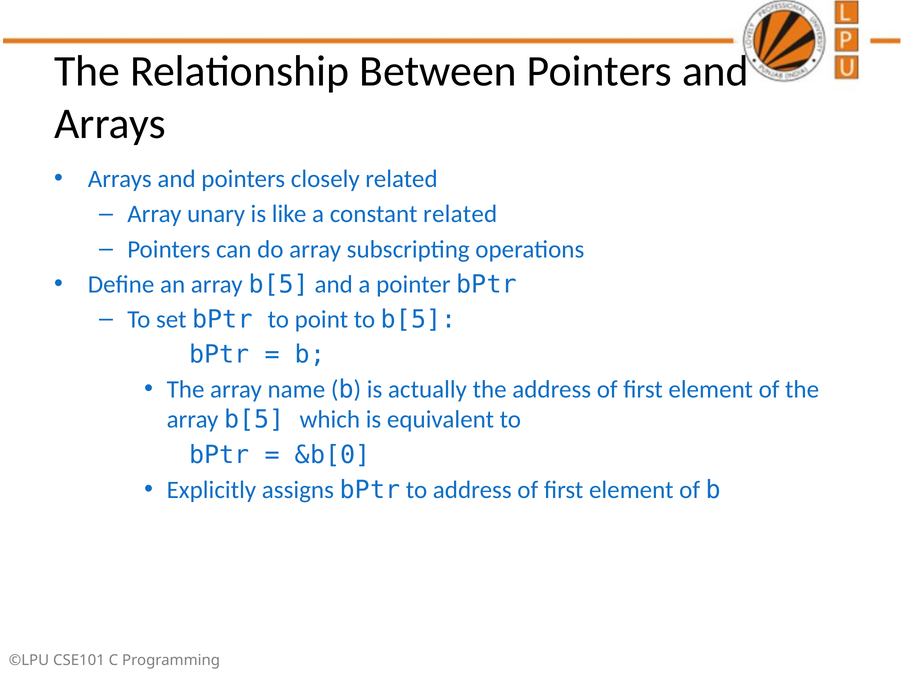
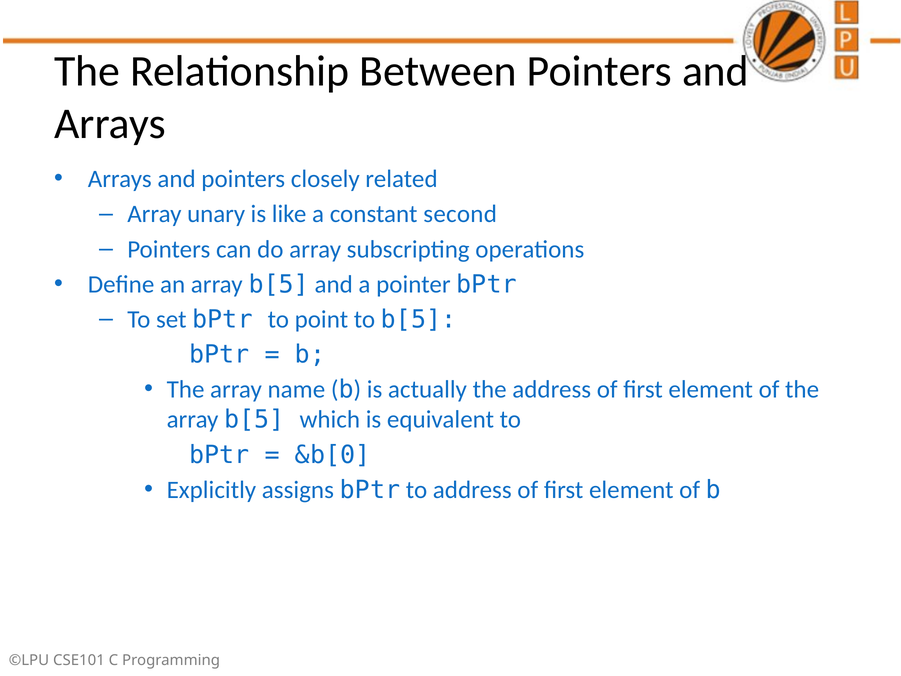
constant related: related -> second
